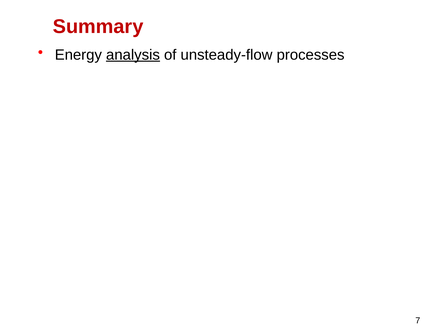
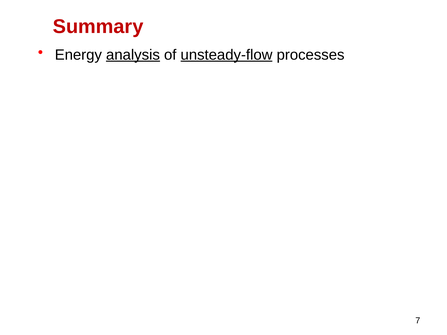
unsteady-flow underline: none -> present
